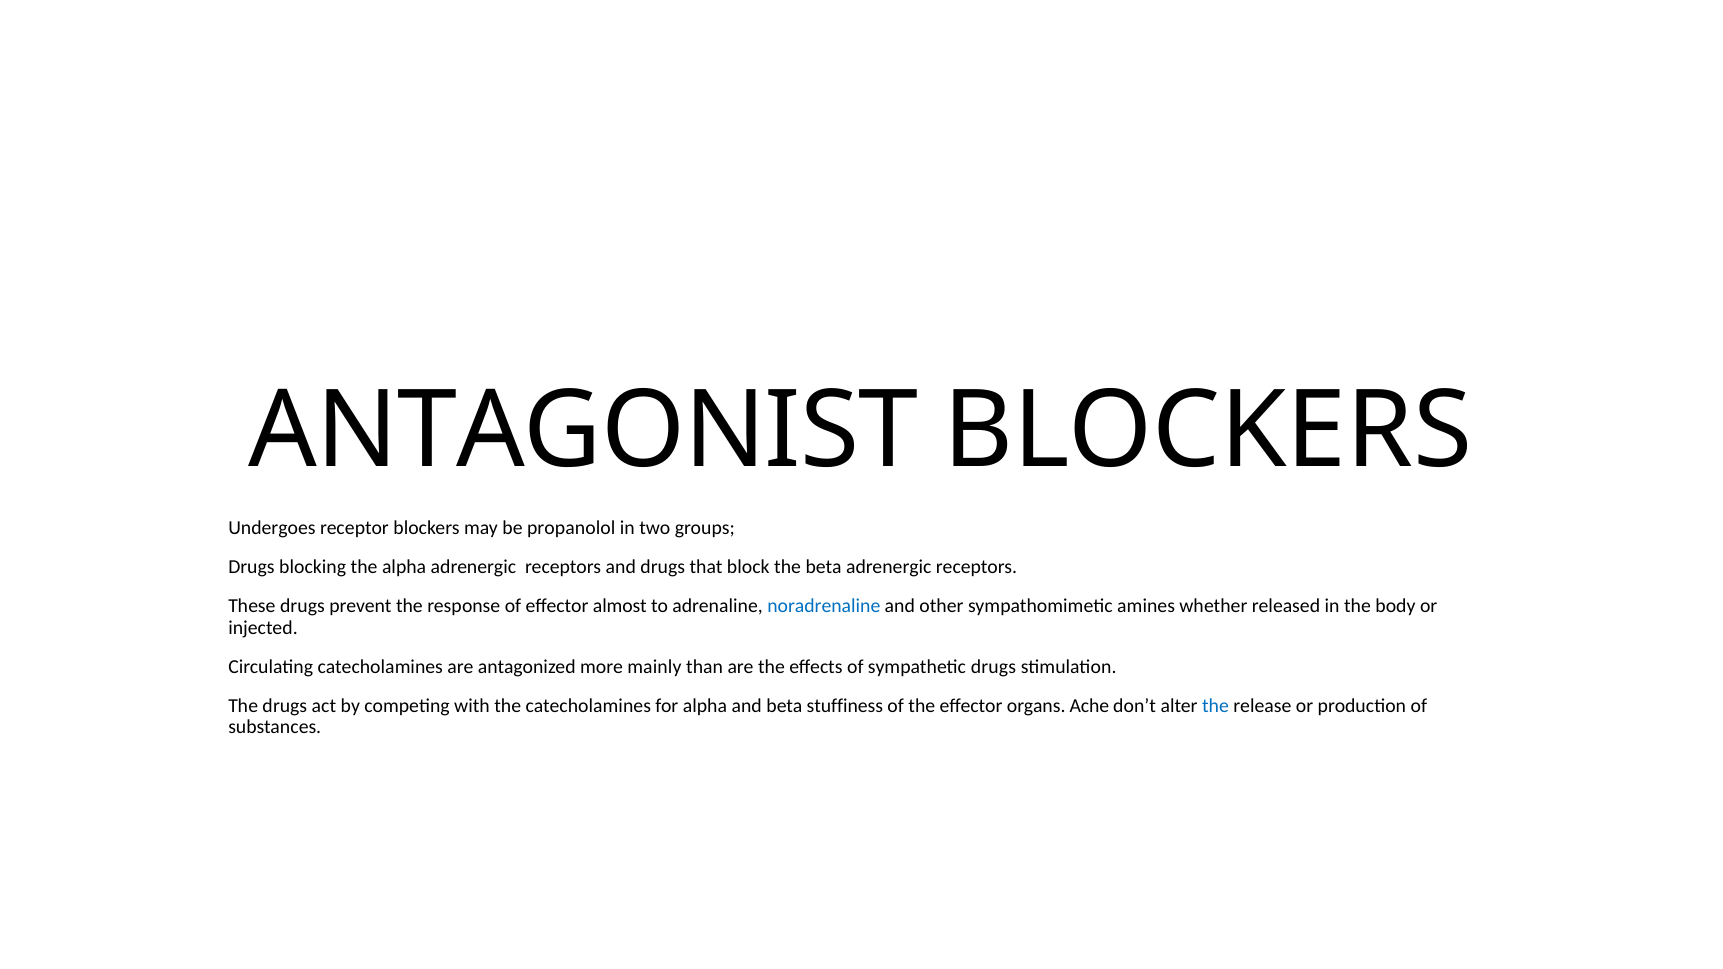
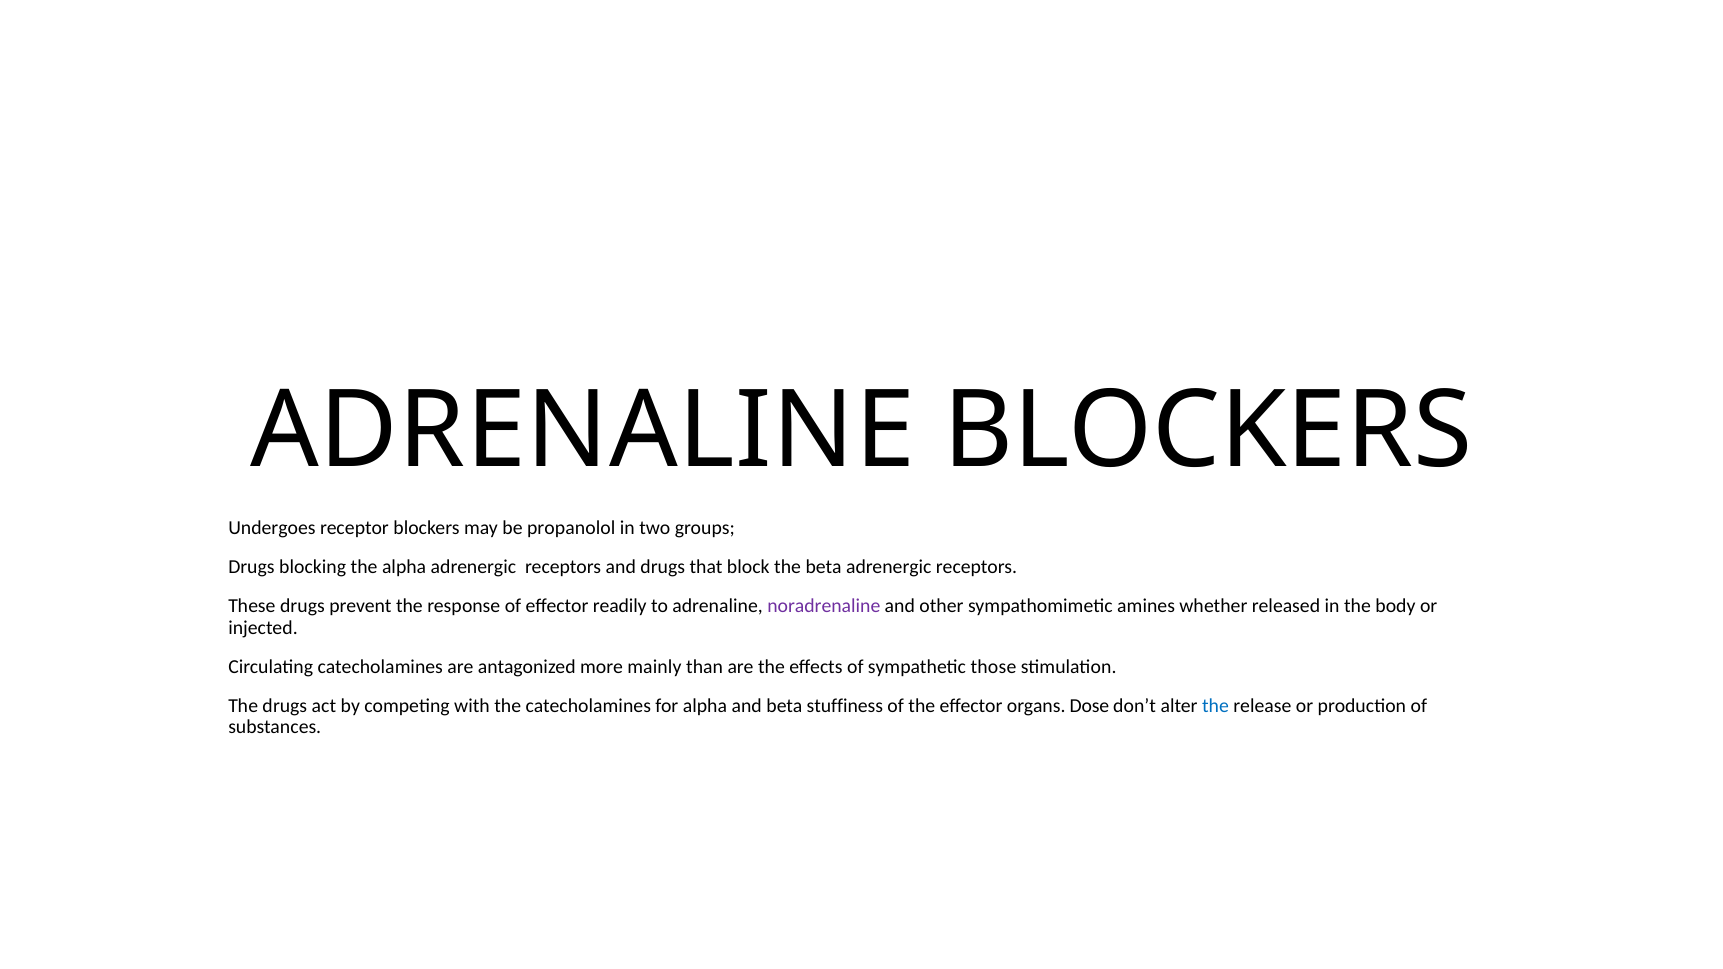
ANTAGONIST at (584, 431): ANTAGONIST -> ADRENALINE
almost: almost -> readily
noradrenaline colour: blue -> purple
sympathetic drugs: drugs -> those
Ache: Ache -> Dose
